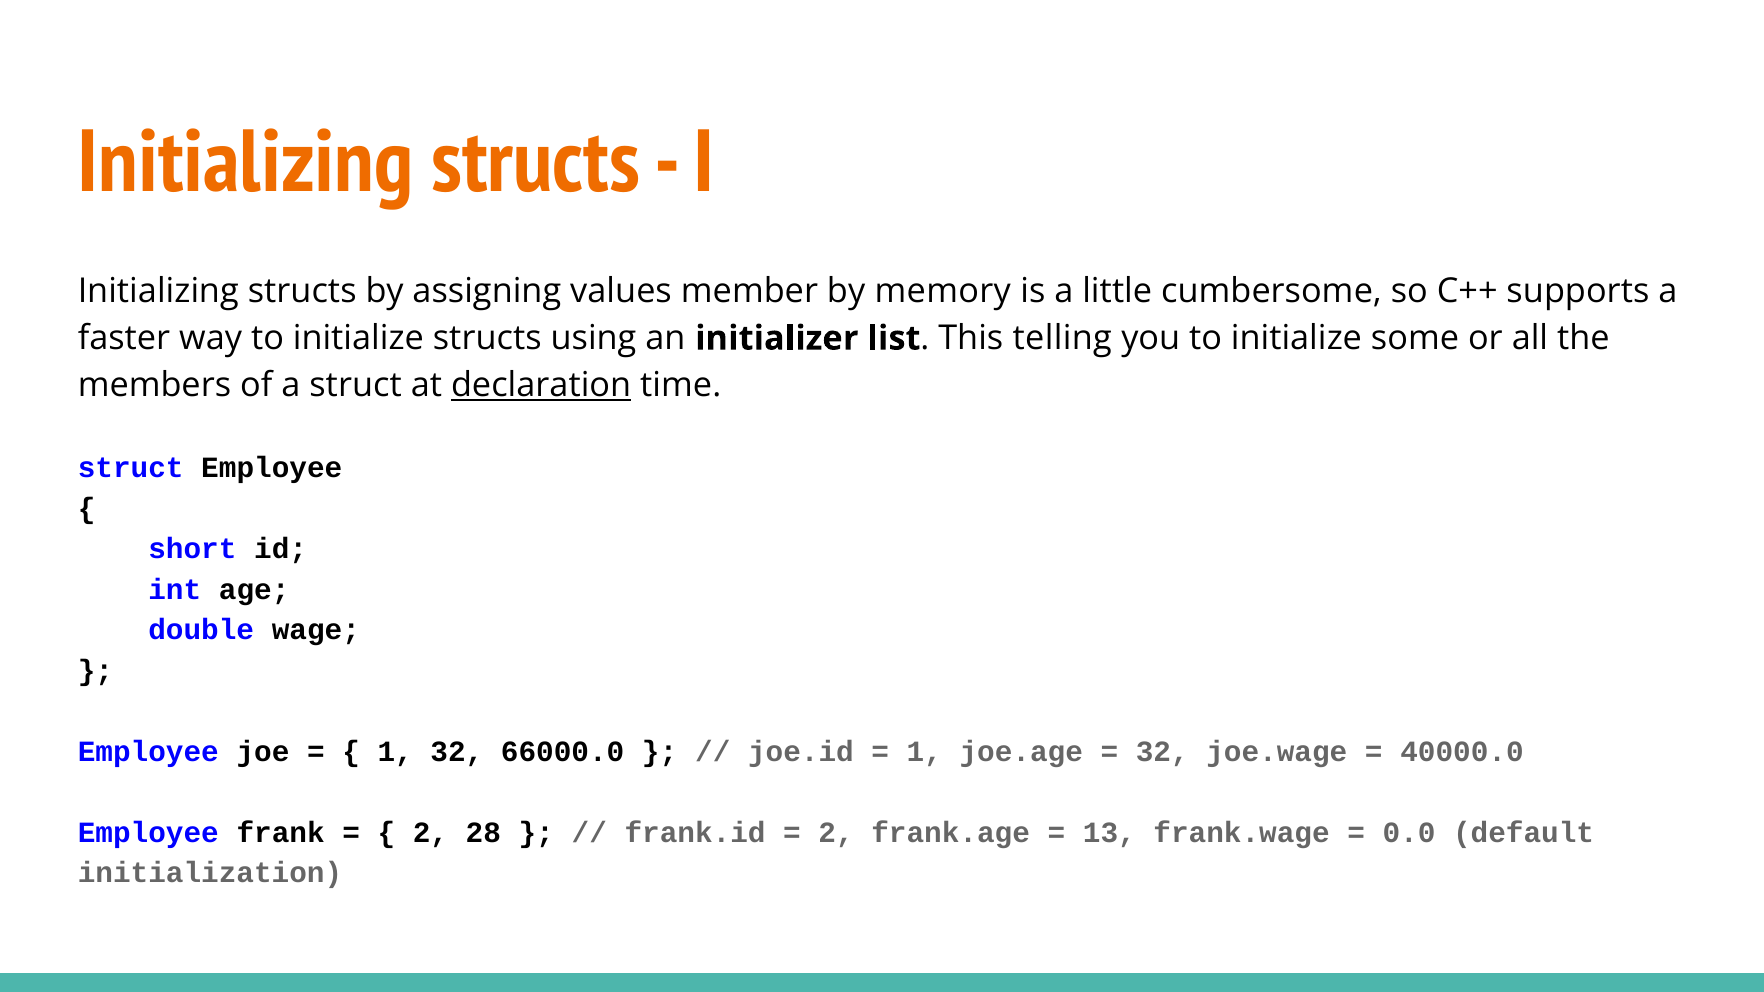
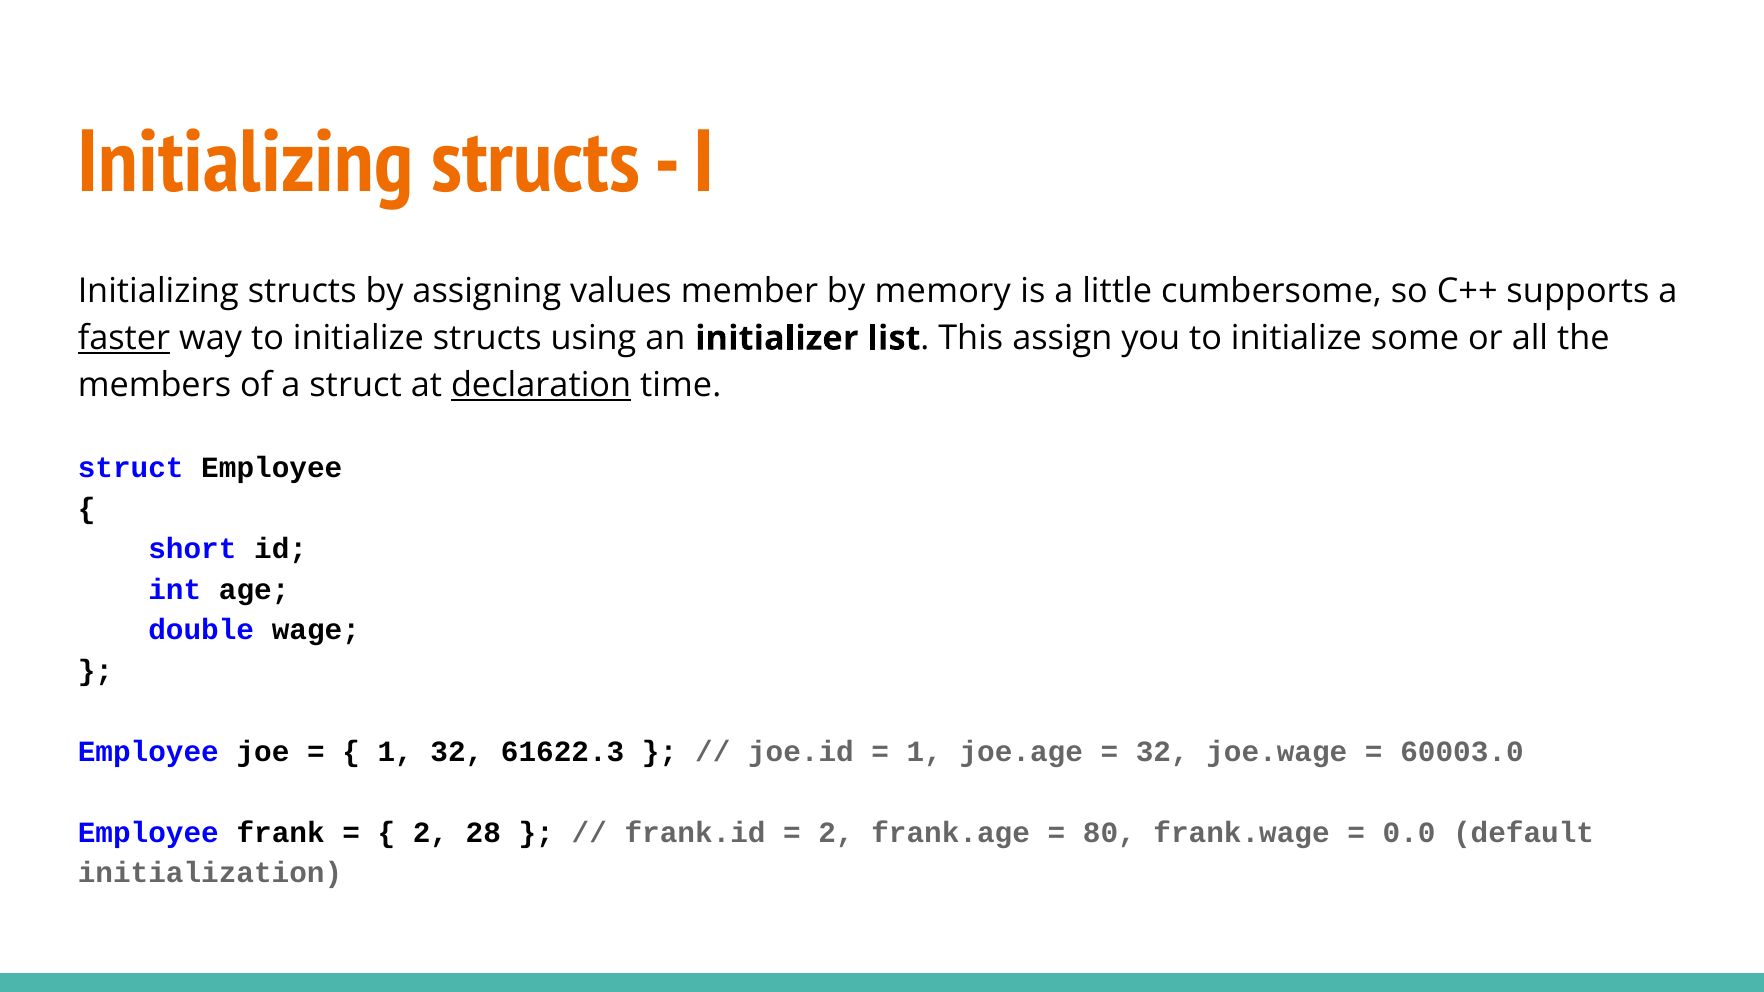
faster underline: none -> present
telling: telling -> assign
66000.0: 66000.0 -> 61622.3
40000.0: 40000.0 -> 60003.0
13: 13 -> 80
